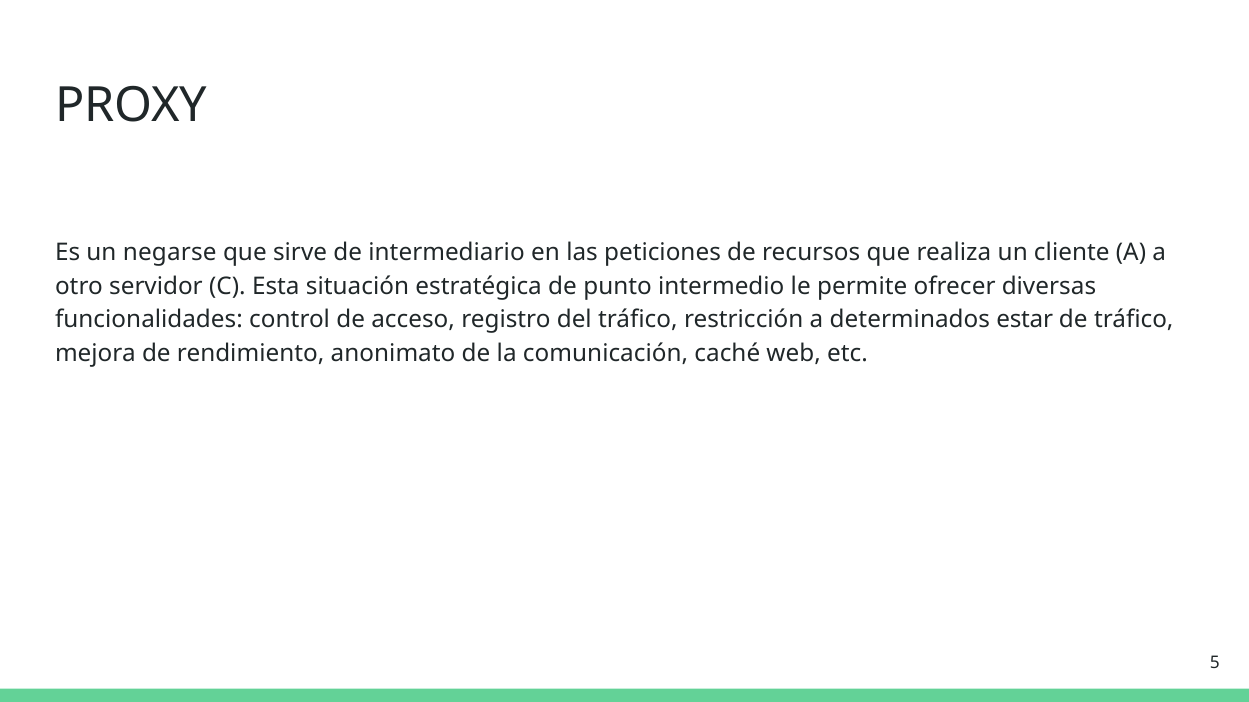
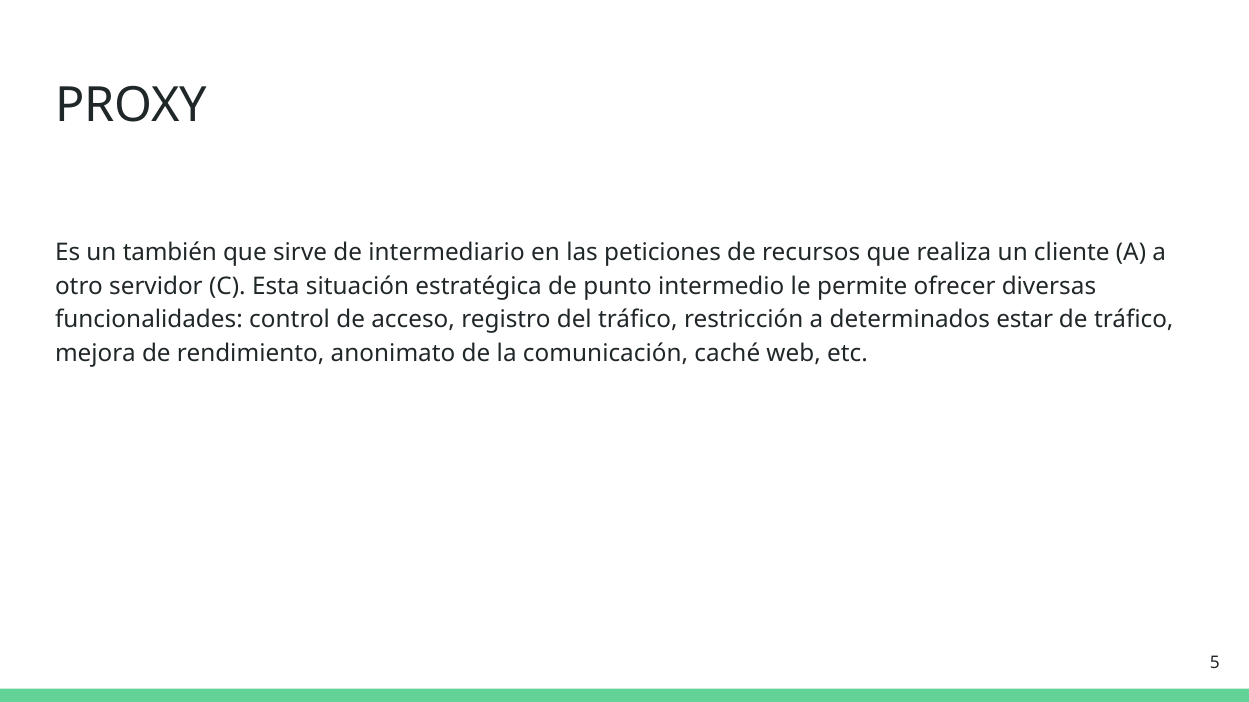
negarse: negarse -> también
